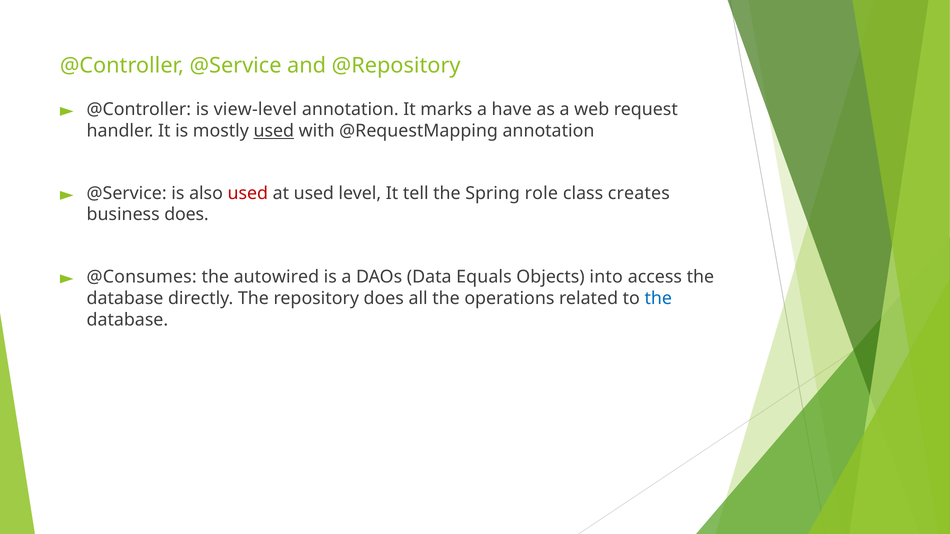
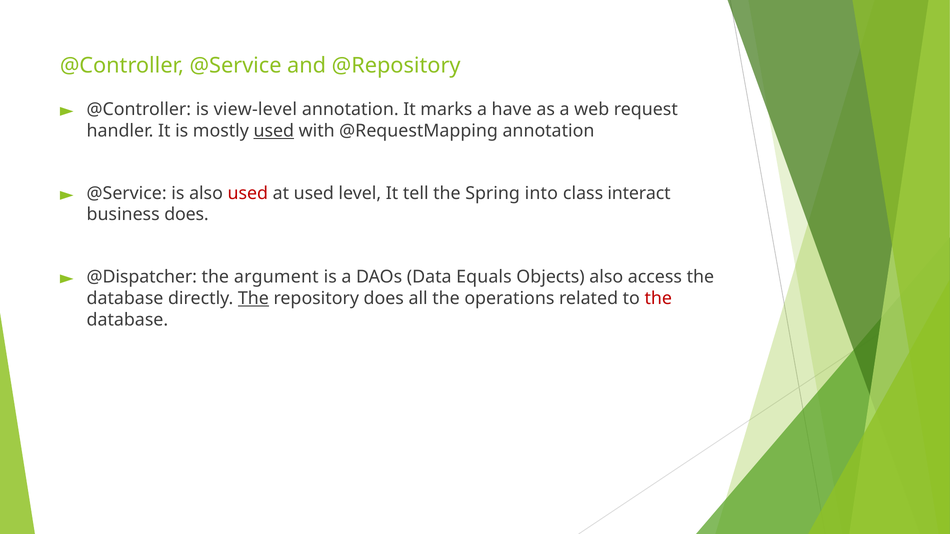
role: role -> into
creates: creates -> interact
@Consumes: @Consumes -> @Dispatcher
autowired: autowired -> argument
Objects into: into -> also
The at (253, 299) underline: none -> present
the at (658, 299) colour: blue -> red
